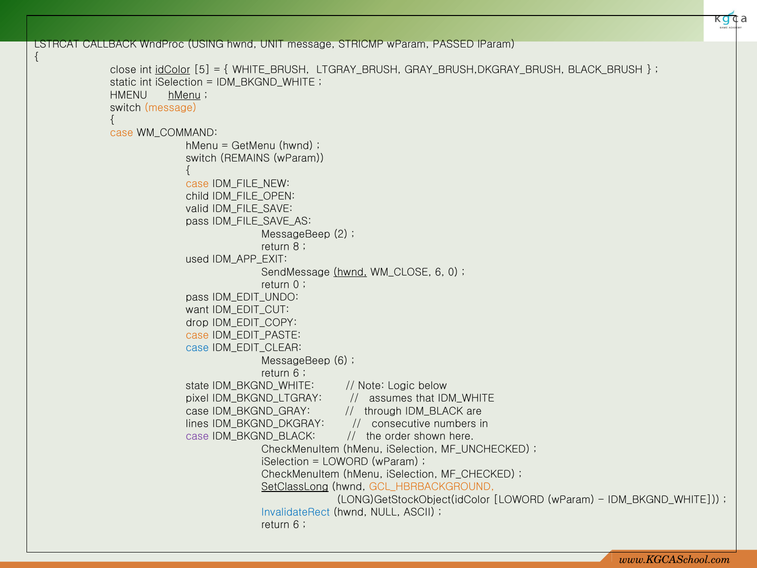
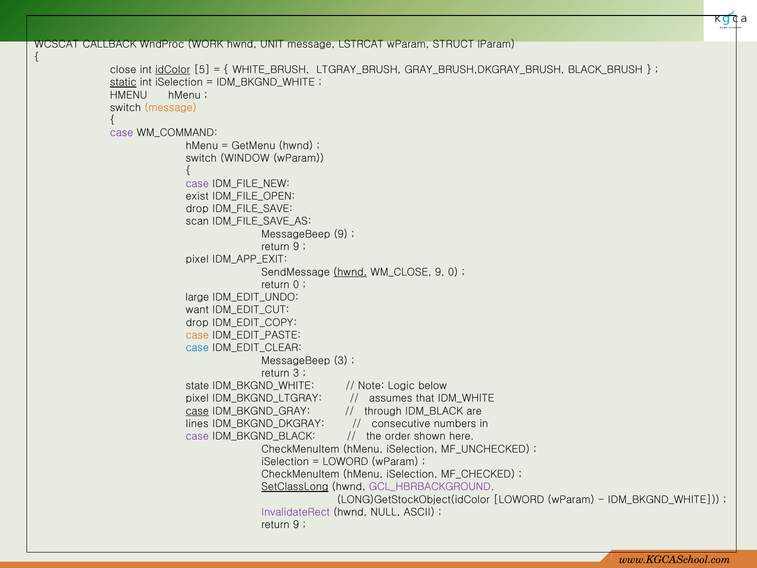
LSTRCAT: LSTRCAT -> WCSCAT
USING: USING -> WORK
STRICMP: STRICMP -> LSTRCAT
PASSED: PASSED -> STRUCT
static underline: none -> present
hMenu at (184, 95) underline: present -> none
case at (122, 133) colour: orange -> purple
REMAINS: REMAINS -> WINDOW
case at (197, 183) colour: orange -> purple
child: child -> exist
valid at (197, 209): valid -> drop
pass at (197, 221): pass -> scan
MessageBeep 2: 2 -> 9
8 at (296, 247): 8 -> 9
used at (197, 259): used -> pixel
WM_CLOSE 6: 6 -> 9
pass at (197, 297): pass -> large
MessageBeep 6: 6 -> 3
6 at (296, 373): 6 -> 3
case at (197, 411) underline: none -> present
GCL_HBRBACKGROUND colour: orange -> purple
InvalidateRect colour: blue -> purple
6 at (296, 525): 6 -> 9
